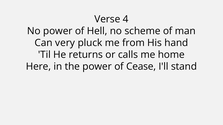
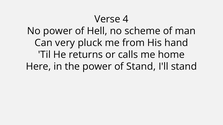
of Cease: Cease -> Stand
